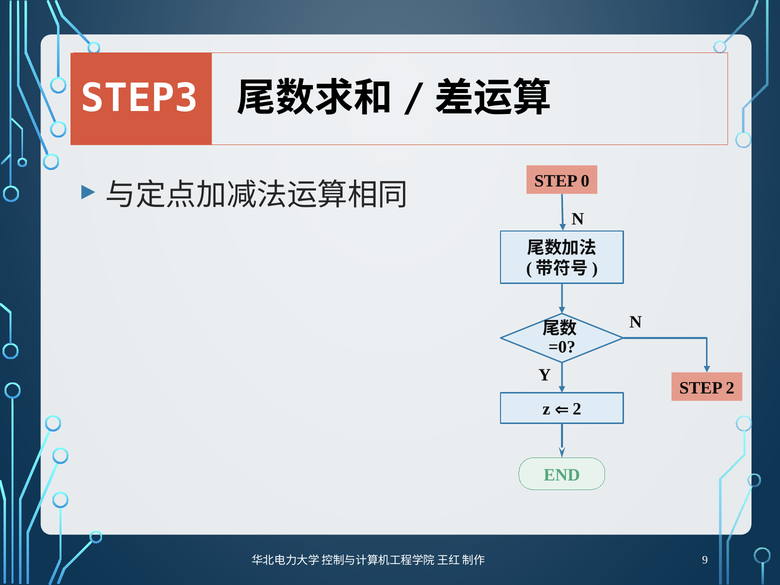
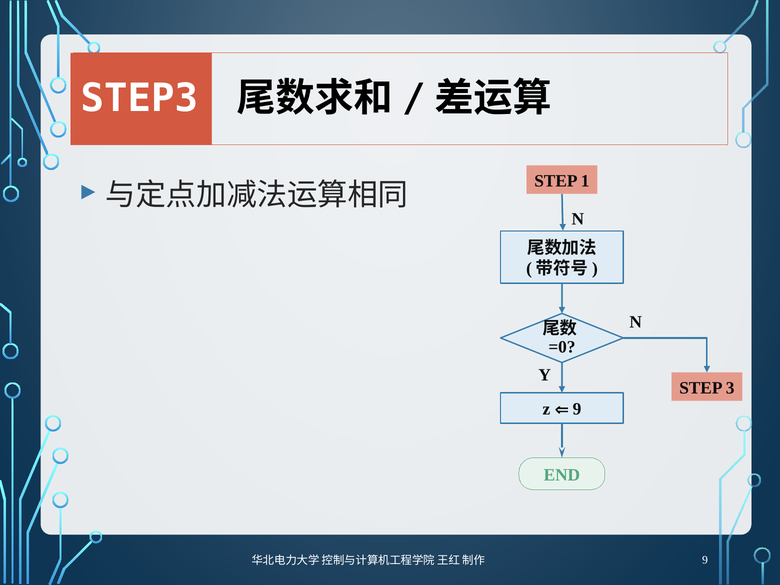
0: 0 -> 1
STEP 2: 2 -> 3
2 at (577, 409): 2 -> 9
